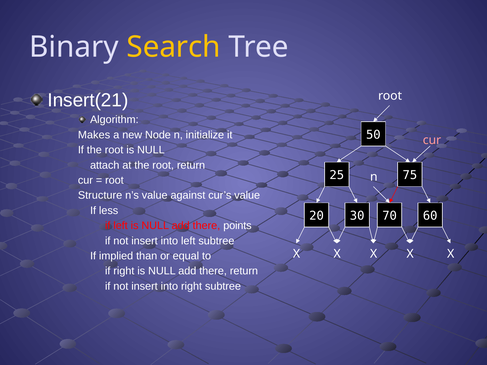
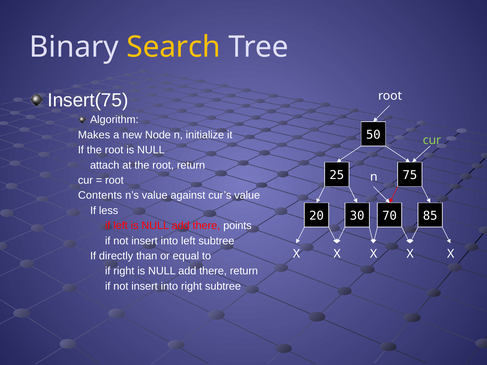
Insert(21: Insert(21 -> Insert(75
cur at (432, 140) colour: pink -> light green
Structure: Structure -> Contents
60: 60 -> 85
implied: implied -> directly
